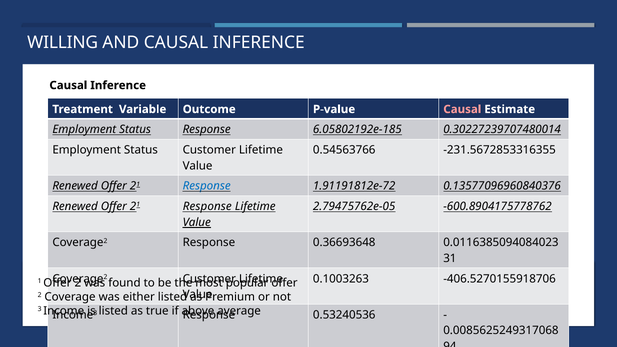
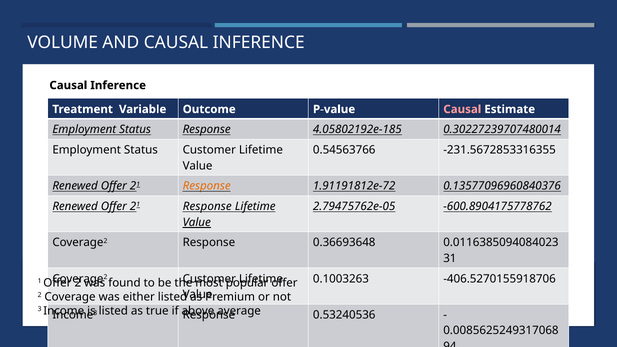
WILLING: WILLING -> VOLUME
6.05802192e-185: 6.05802192e-185 -> 4.05802192e-185
Response at (207, 186) colour: blue -> orange
